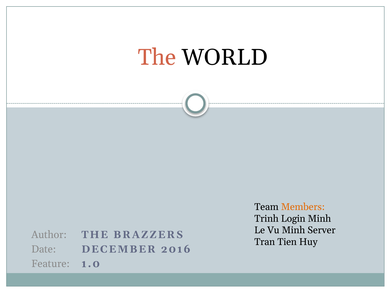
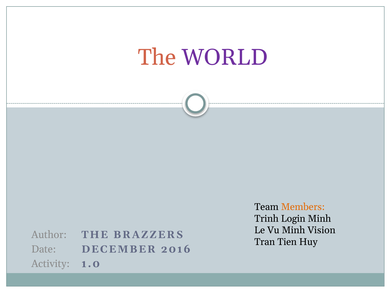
WORLD colour: black -> purple
Server: Server -> Vision
Feature: Feature -> Activity
